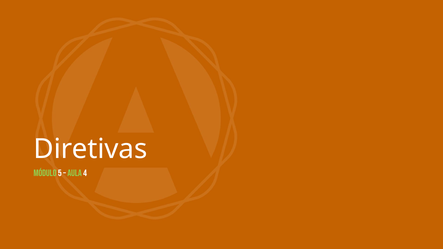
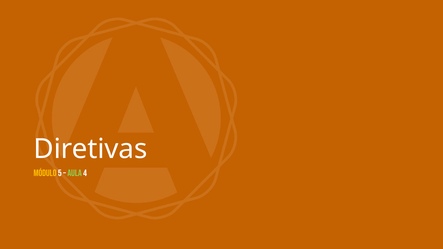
Módulo colour: light green -> yellow
